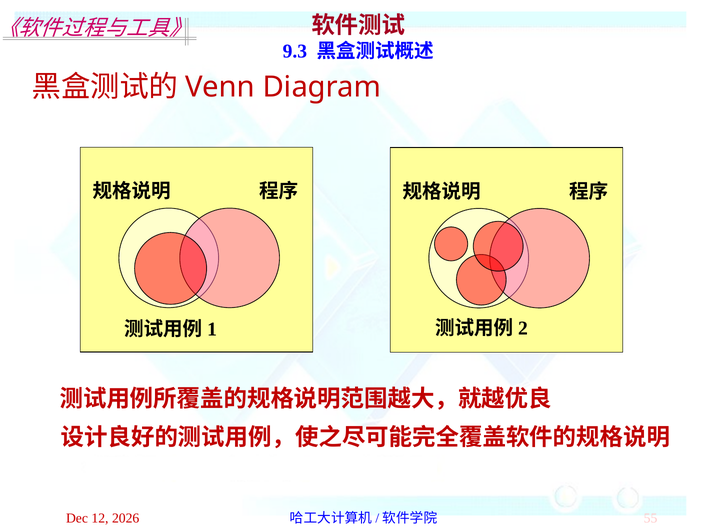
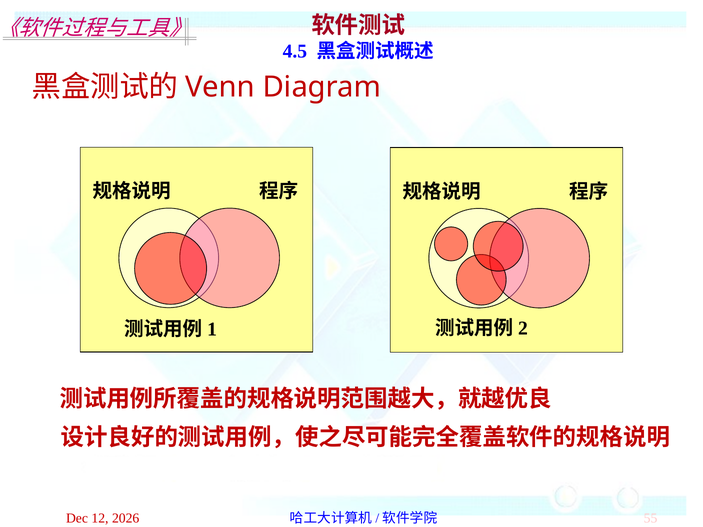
9.3: 9.3 -> 4.5
